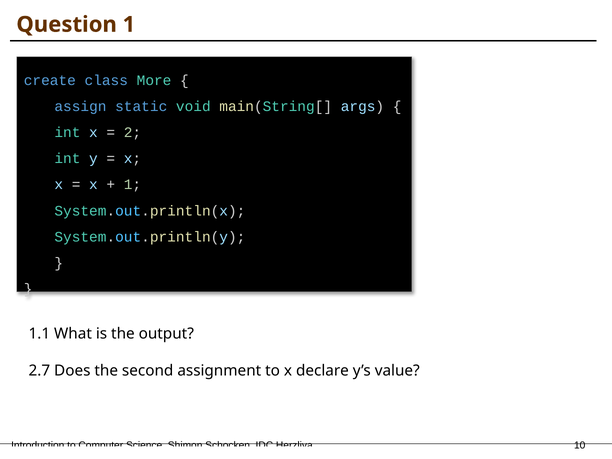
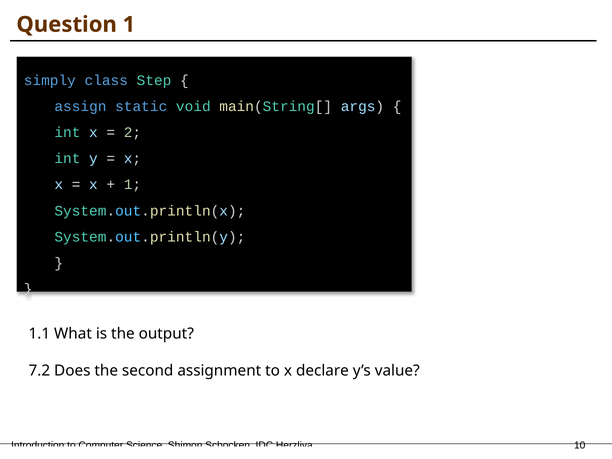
create: create -> simply
More: More -> Step
2.7: 2.7 -> 7.2
